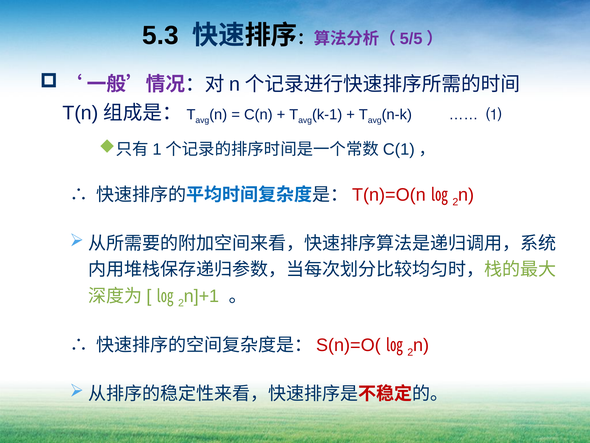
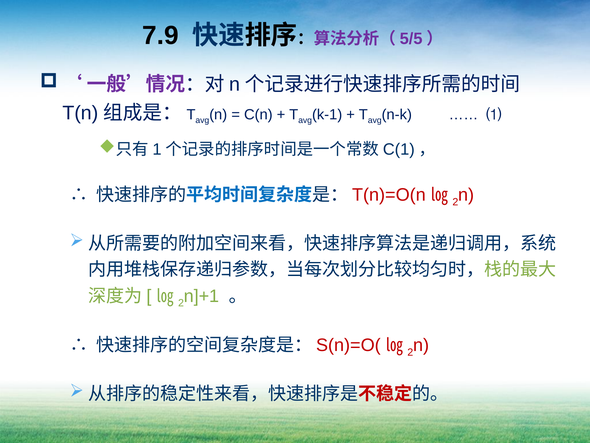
5.3: 5.3 -> 7.9
